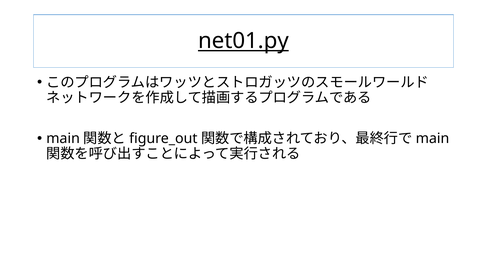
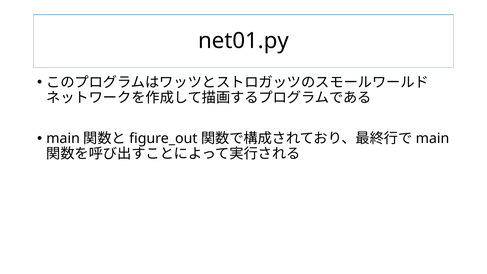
net01.py underline: present -> none
